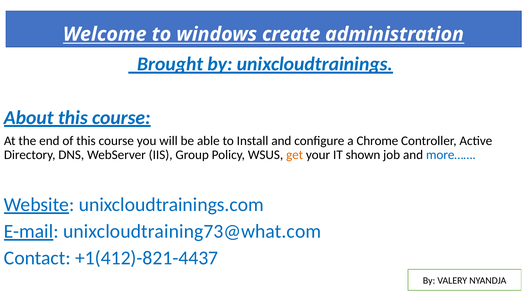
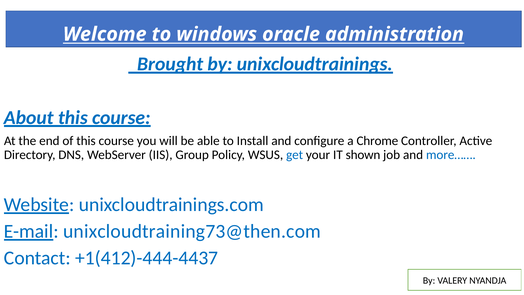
create: create -> oracle
get colour: orange -> blue
unixcloudtraining73@what.com: unixcloudtraining73@what.com -> unixcloudtraining73@then.com
+1(412)-821-4437: +1(412)-821-4437 -> +1(412)-444-4437
